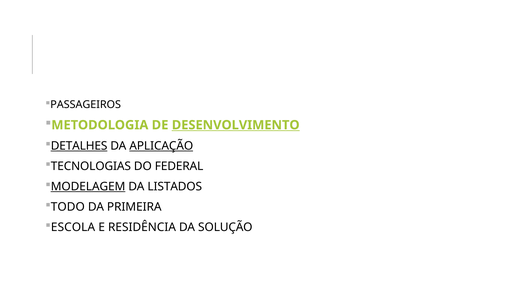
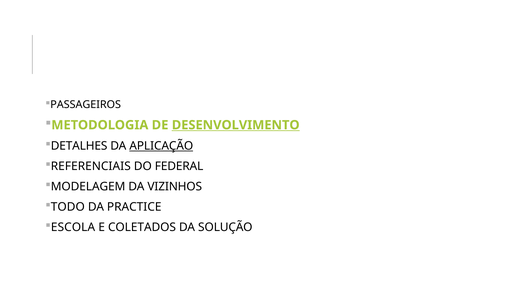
DETALHES underline: present -> none
TECNOLOGIAS: TECNOLOGIAS -> REFERENCIAIS
MODELAGEM underline: present -> none
LISTADOS: LISTADOS -> VIZINHOS
PRIMEIRA: PRIMEIRA -> PRACTICE
RESIDÊNCIA: RESIDÊNCIA -> COLETADOS
